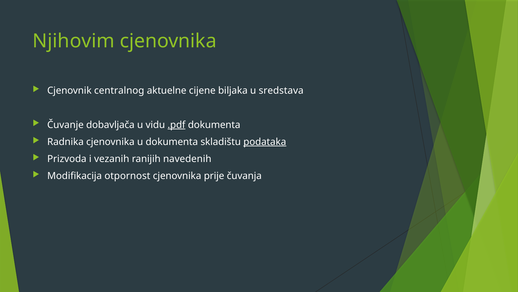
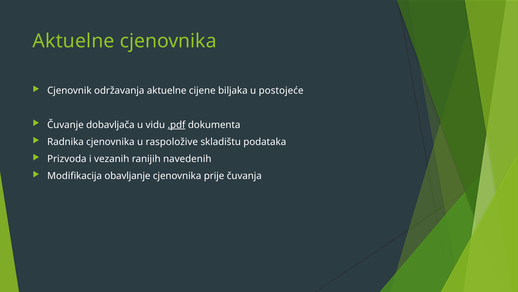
Njihovim at (74, 41): Njihovim -> Aktuelne
centralnog: centralnog -> održavanja
sredstava: sredstava -> postojeće
u dokumenta: dokumenta -> raspoložive
podataka underline: present -> none
otpornost: otpornost -> obavljanje
